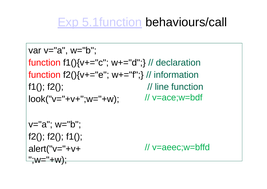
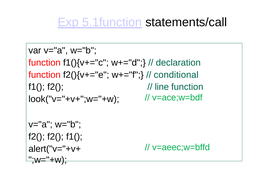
behaviours/call: behaviours/call -> statements/call
information: information -> conditional
